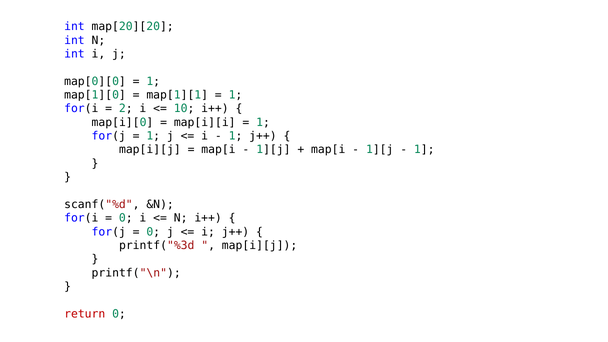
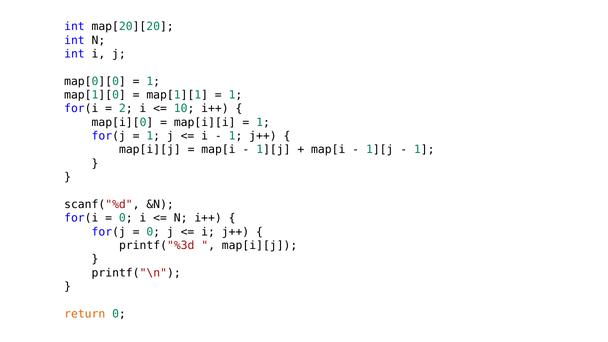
return colour: red -> orange
